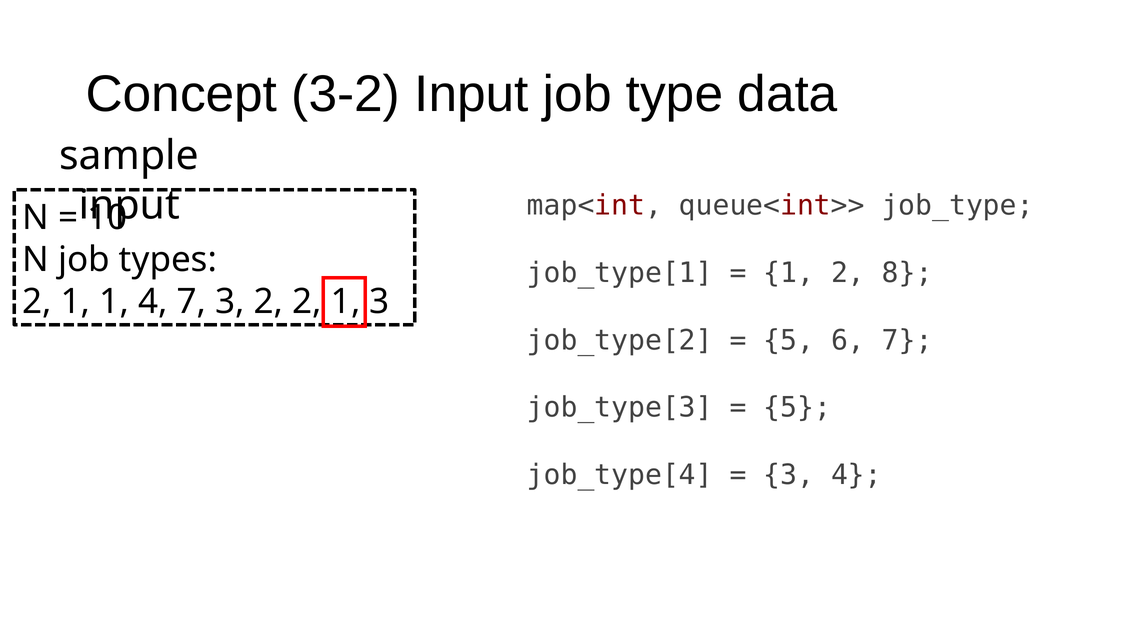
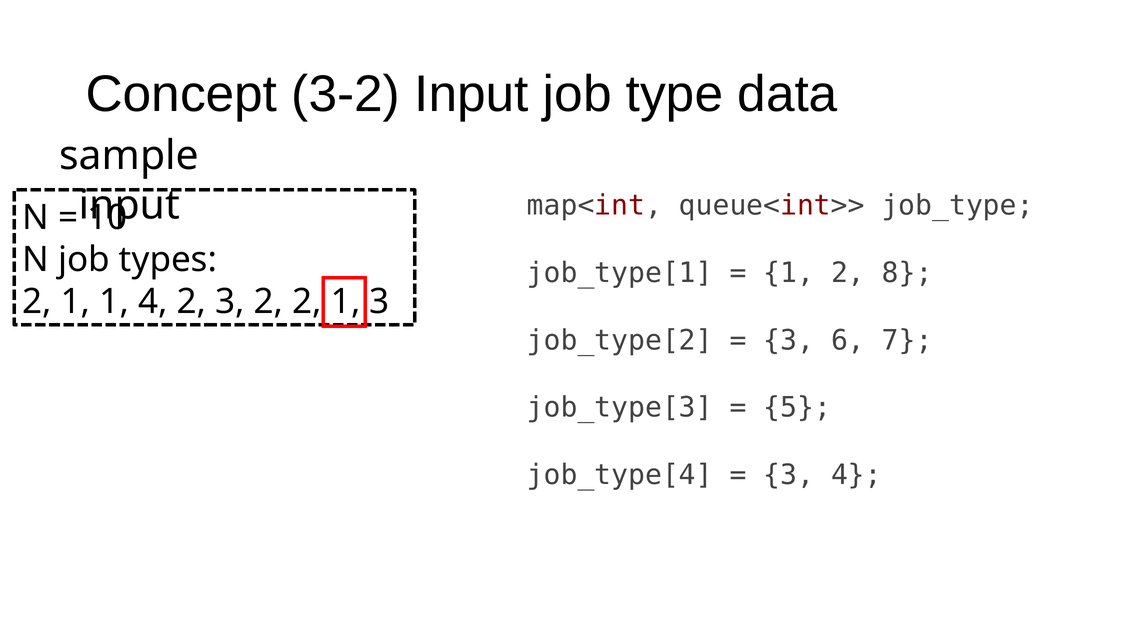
4 7: 7 -> 2
5 at (789, 340): 5 -> 3
